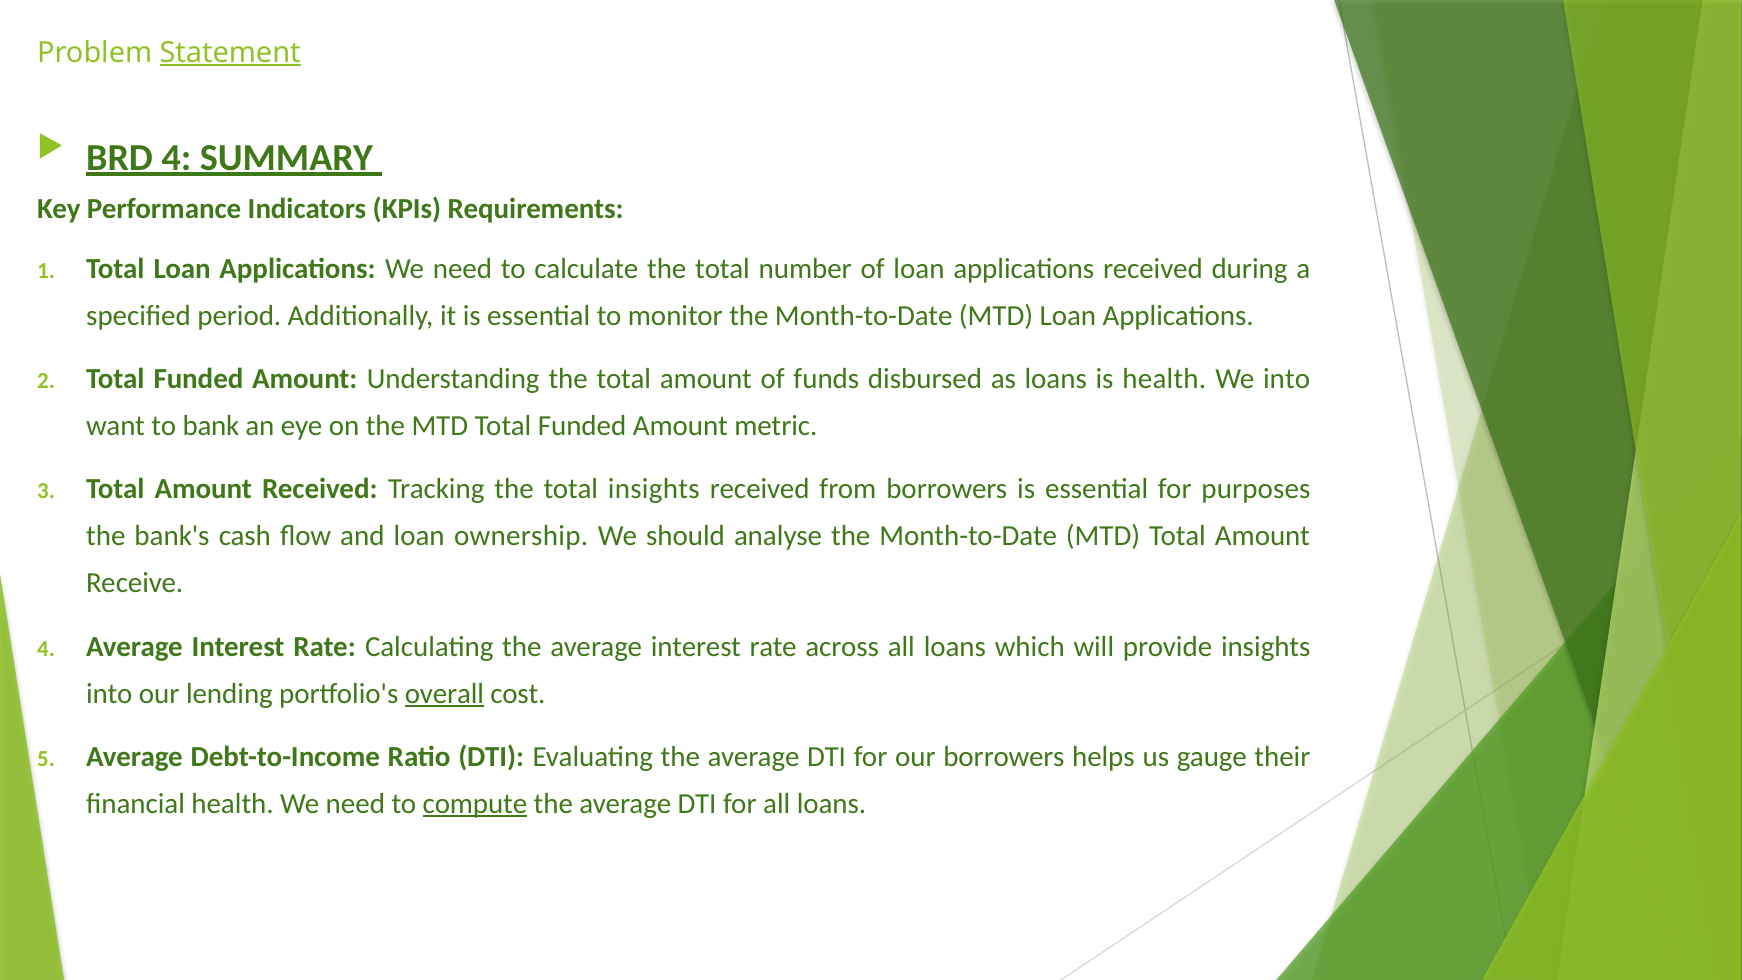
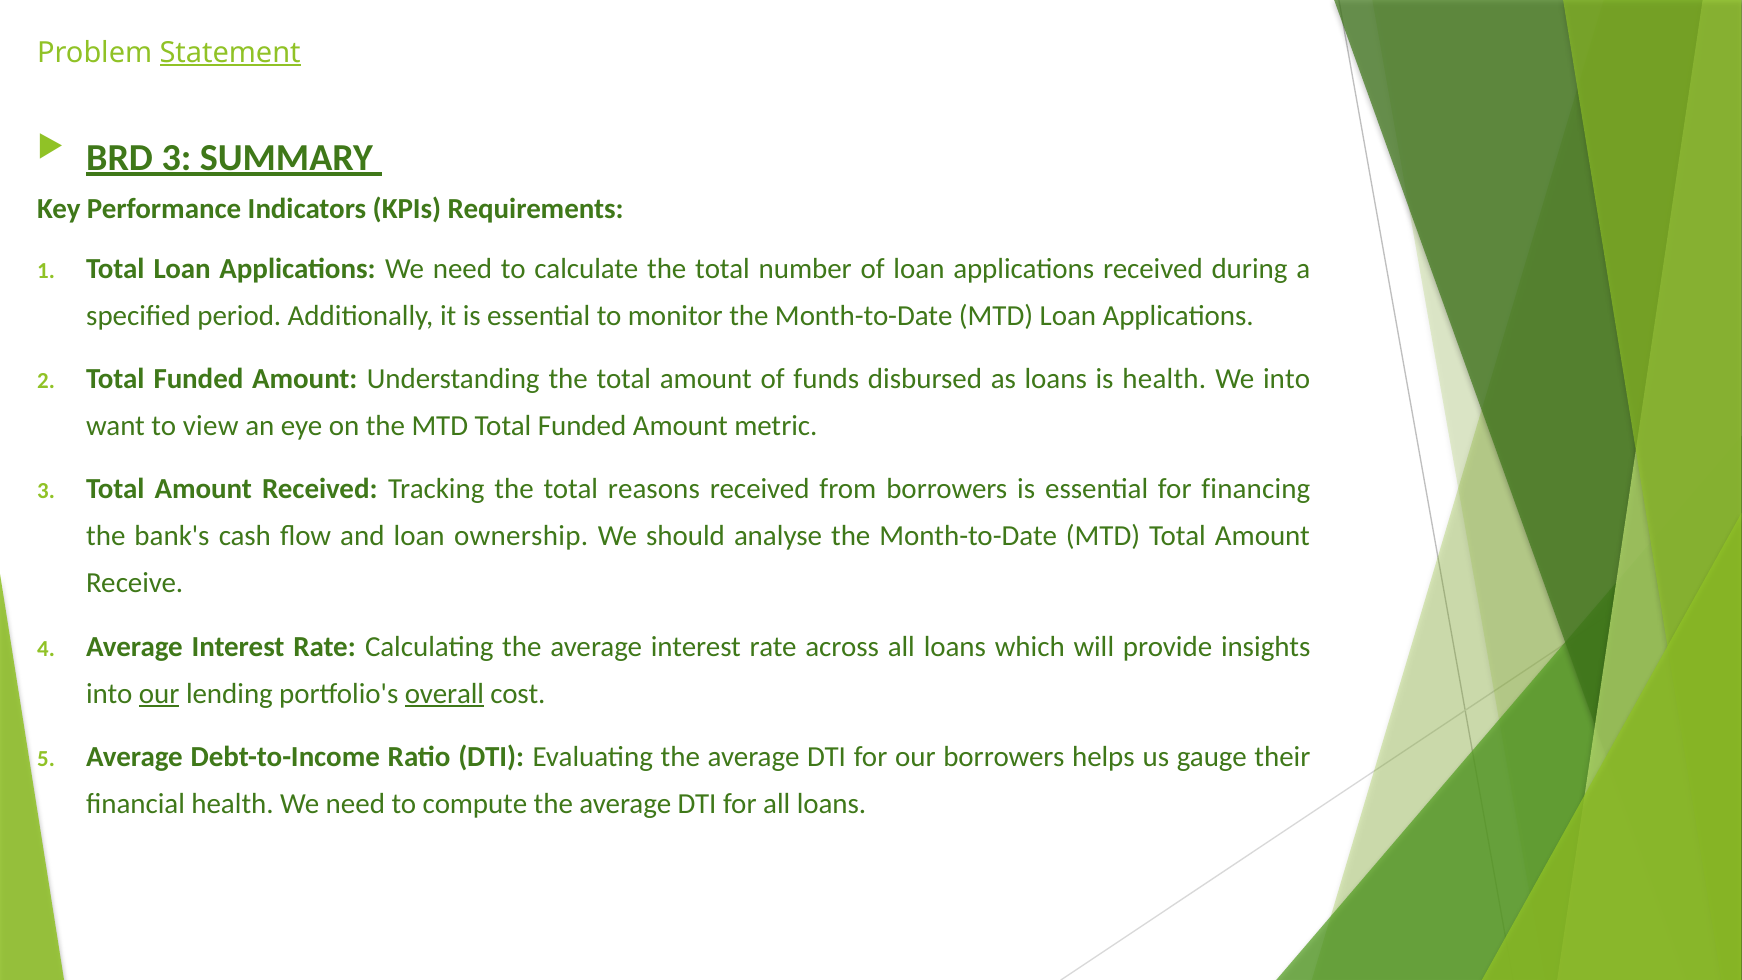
BRD 4: 4 -> 3
bank: bank -> view
total insights: insights -> reasons
purposes: purposes -> financing
our at (159, 693) underline: none -> present
compute underline: present -> none
